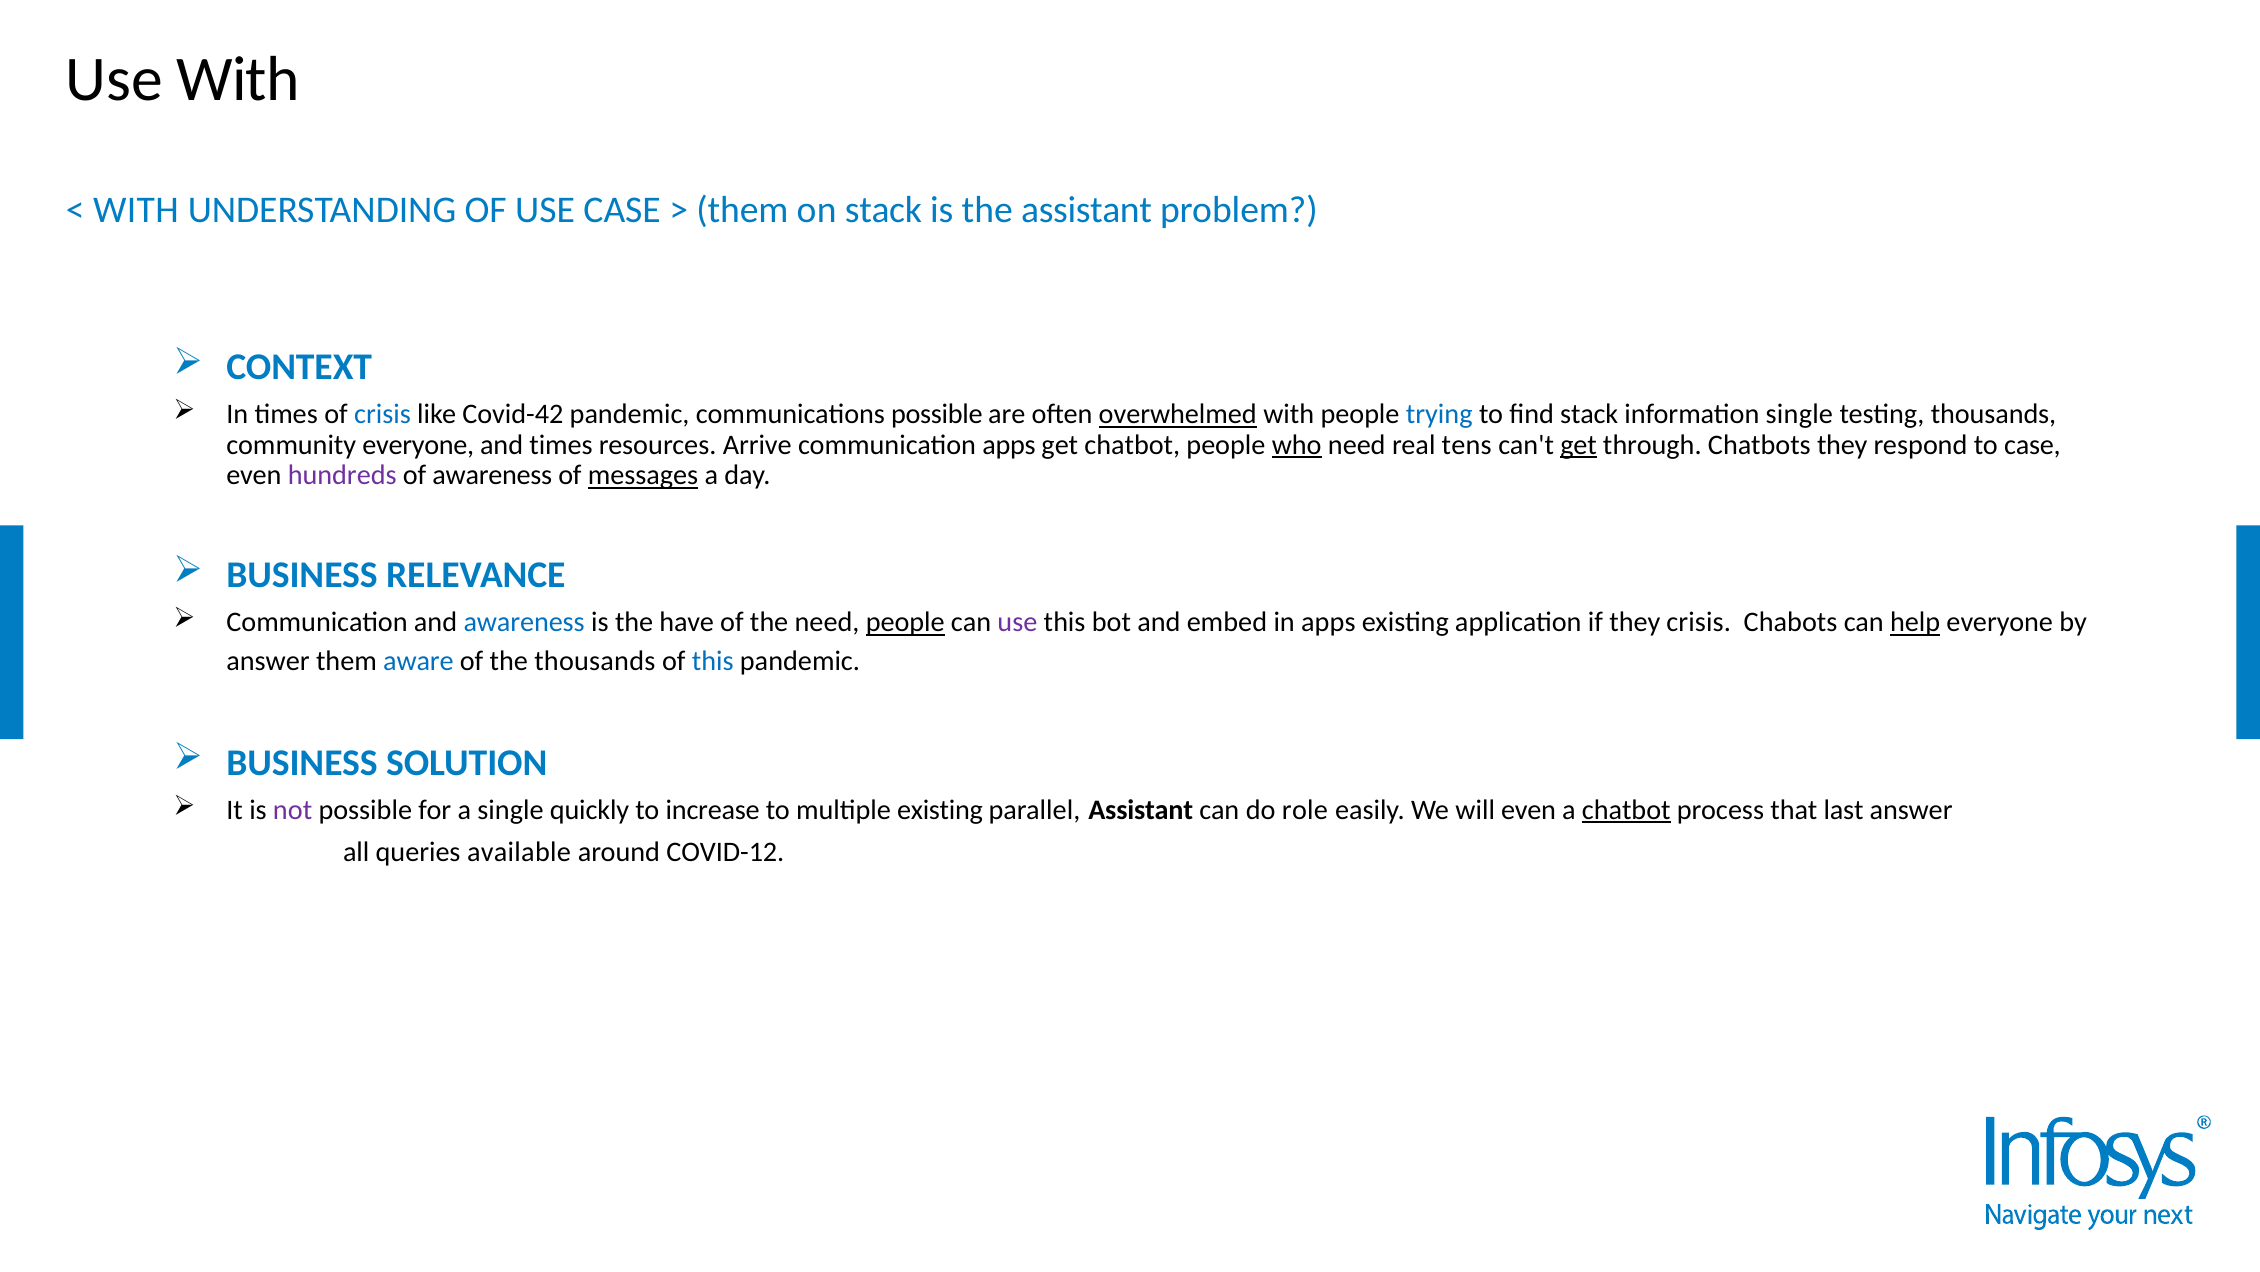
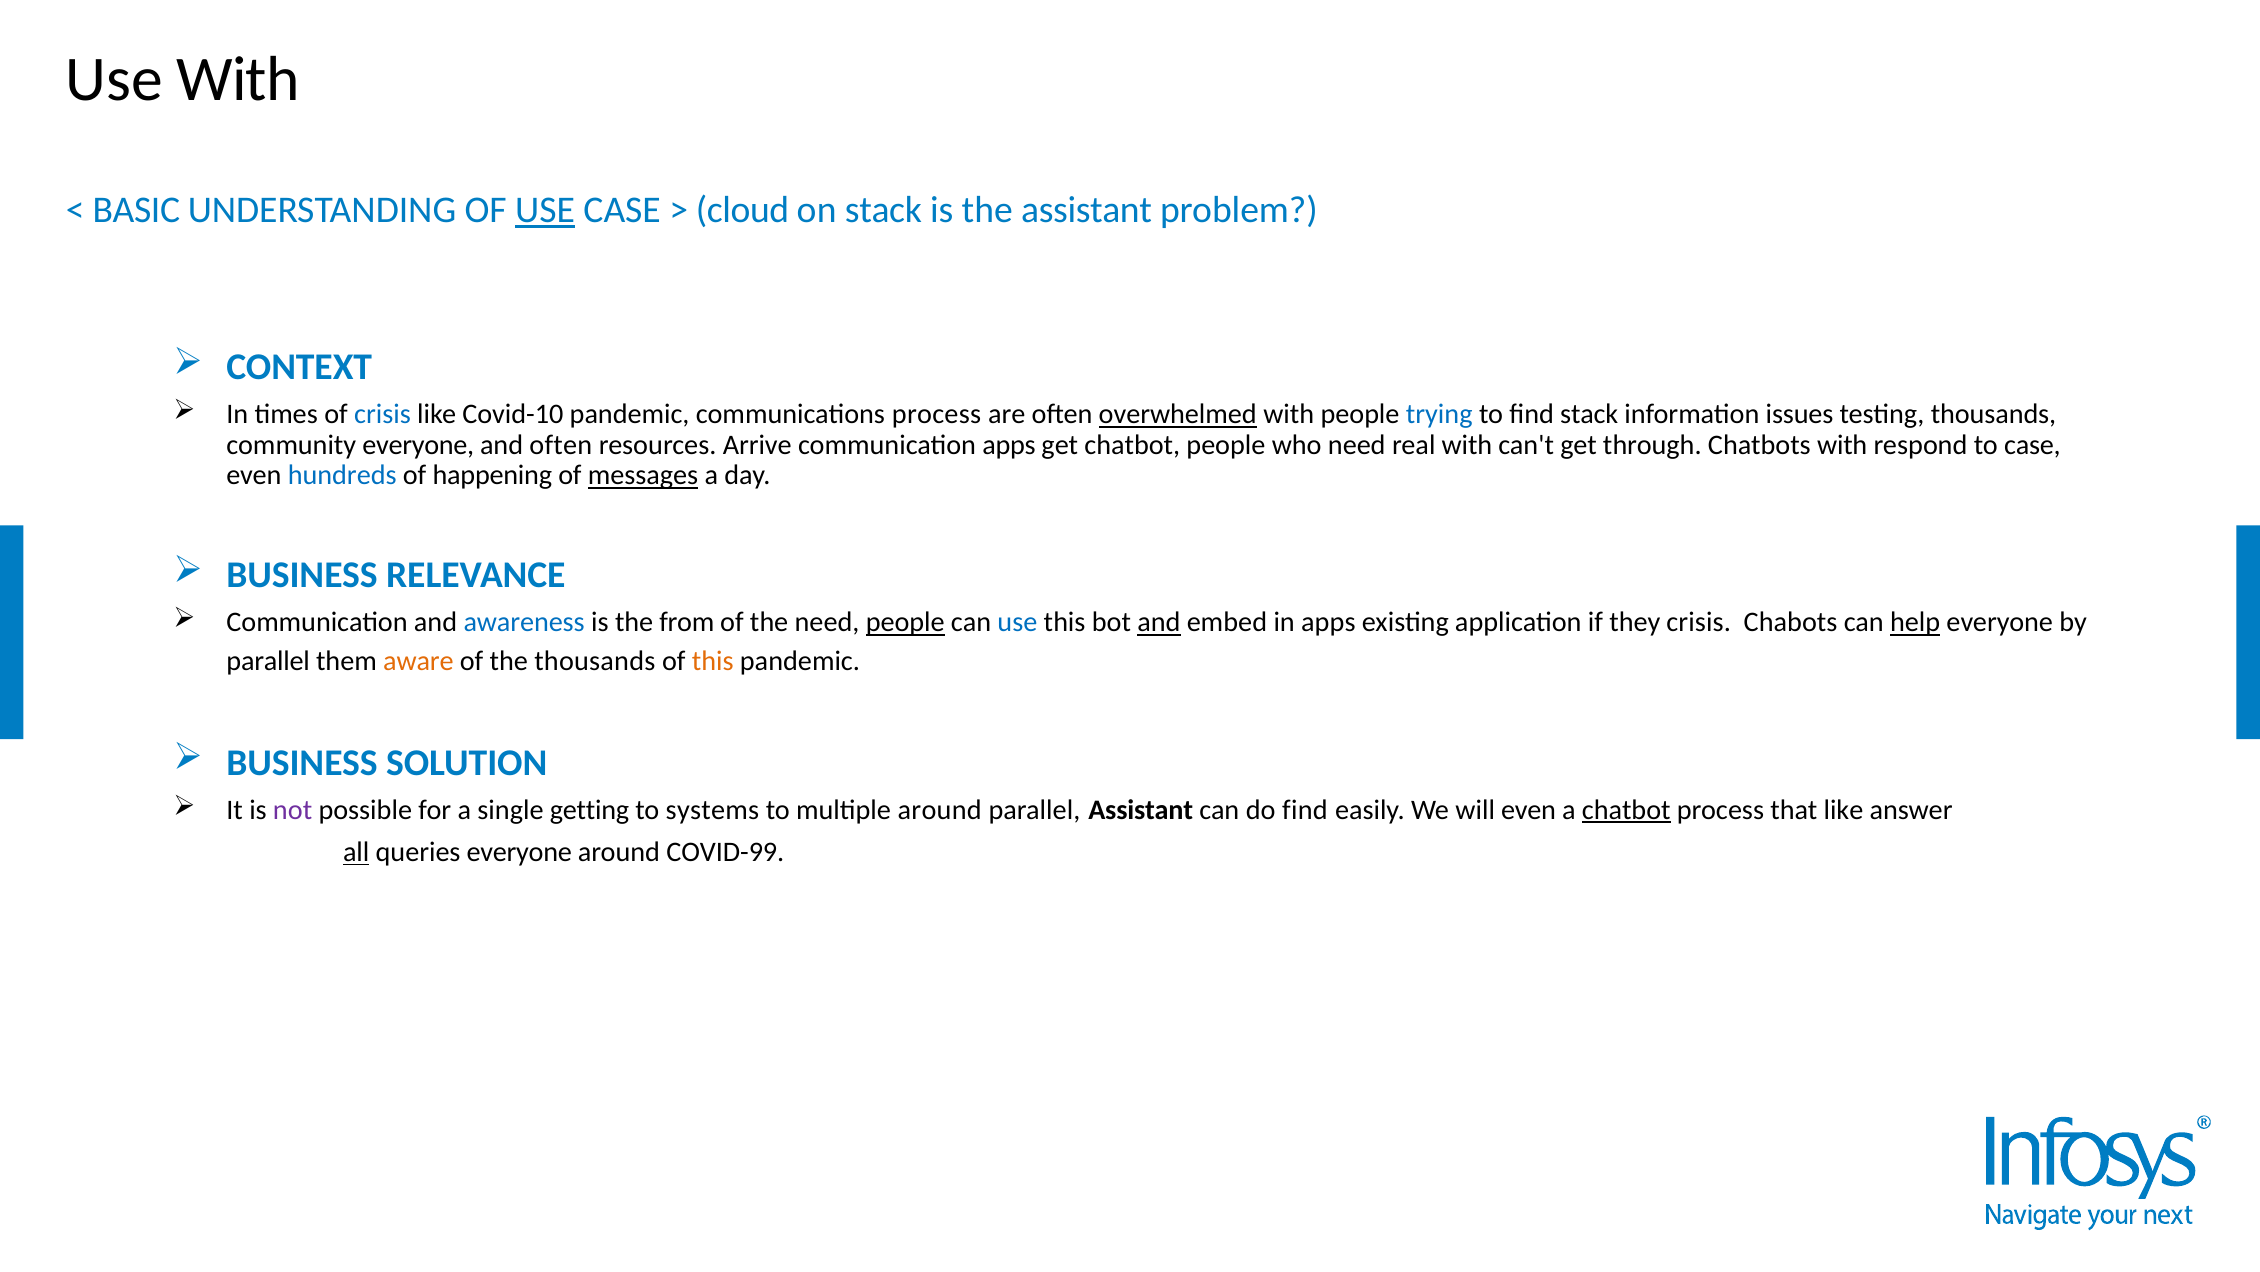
WITH at (136, 210): WITH -> BASIC
USE at (545, 210) underline: none -> present
them at (742, 210): them -> cloud
Covid-42: Covid-42 -> Covid-10
communications possible: possible -> process
information single: single -> issues
and times: times -> often
who underline: present -> none
real tens: tens -> with
get at (1579, 445) underline: present -> none
Chatbots they: they -> with
hundreds colour: purple -> blue
of awareness: awareness -> happening
have: have -> from
use at (1017, 622) colour: purple -> blue
and at (1159, 622) underline: none -> present
answer at (268, 661): answer -> parallel
aware colour: blue -> orange
this at (713, 661) colour: blue -> orange
quickly: quickly -> getting
increase: increase -> systems
multiple existing: existing -> around
do role: role -> find
that last: last -> like
all underline: none -> present
queries available: available -> everyone
COVID-12: COVID-12 -> COVID-99
